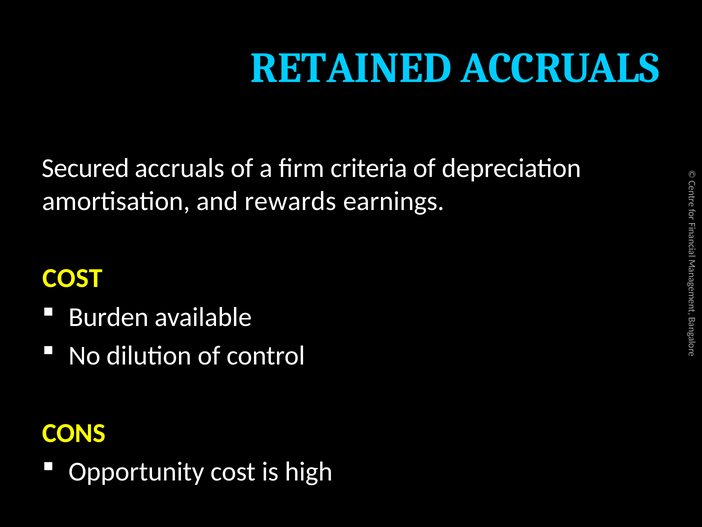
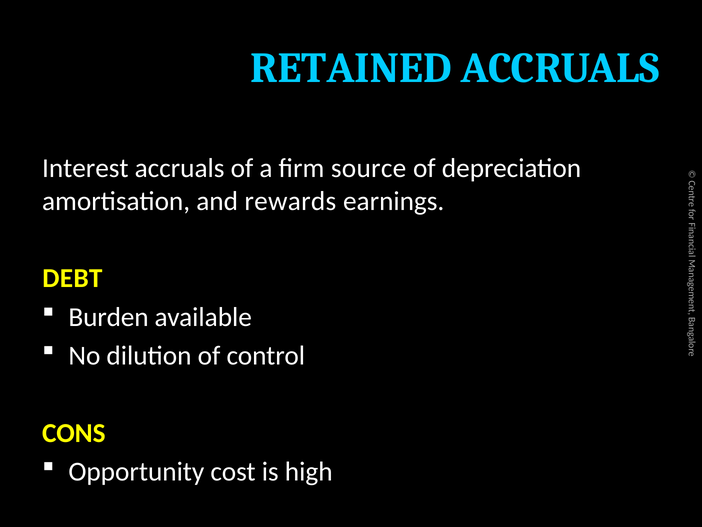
Secured: Secured -> Interest
criteria: criteria -> source
COST at (72, 278): COST -> DEBT
